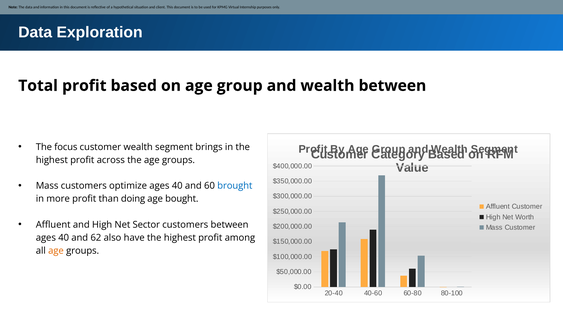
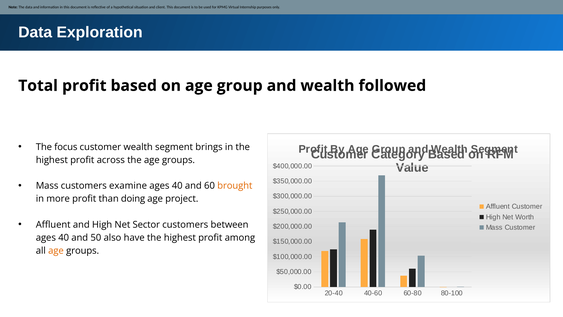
wealth between: between -> followed
optimize: optimize -> examine
brought colour: blue -> orange
bought: bought -> project
62: 62 -> 50
